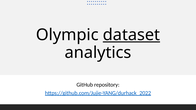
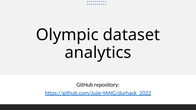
dataset underline: present -> none
